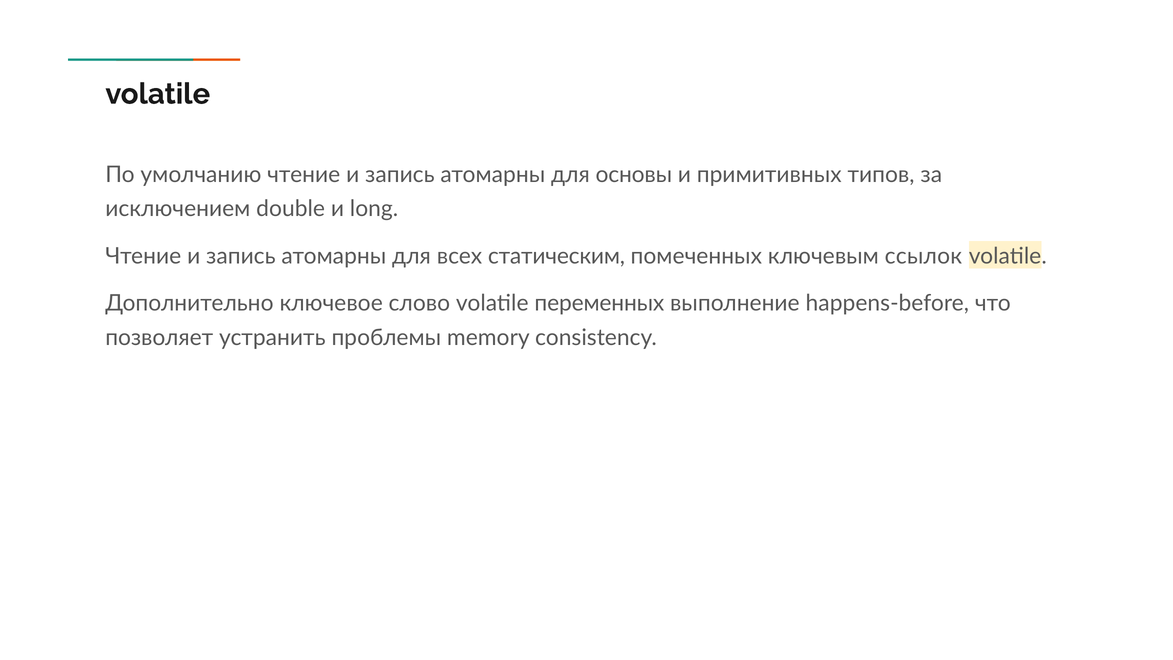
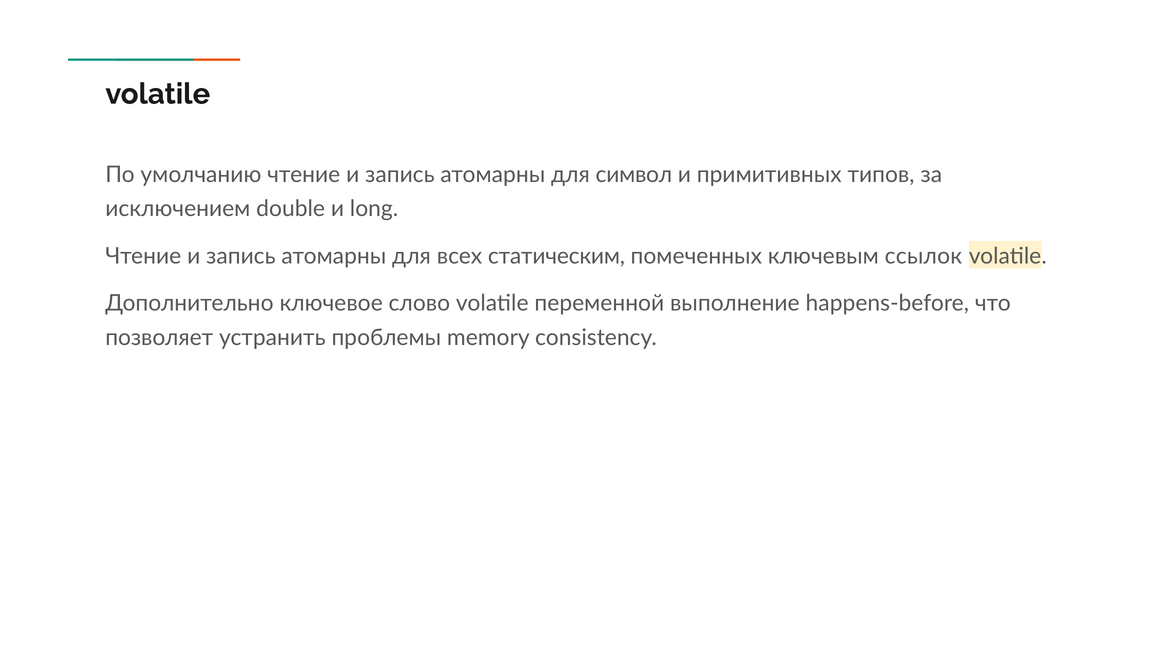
основы: основы -> символ
переменных: переменных -> переменной
